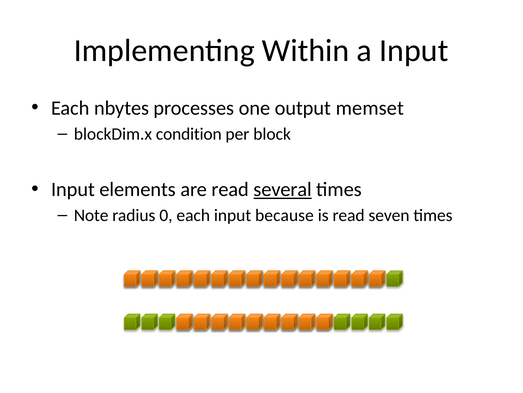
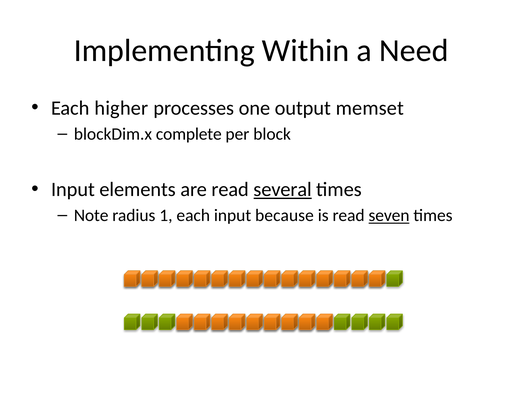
a Input: Input -> Need
nbytes: nbytes -> higher
condition: condition -> complete
0: 0 -> 1
seven underline: none -> present
